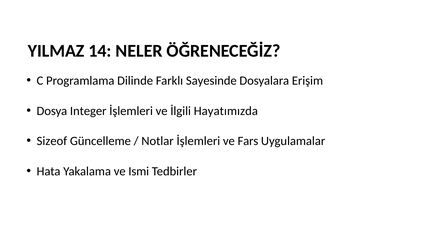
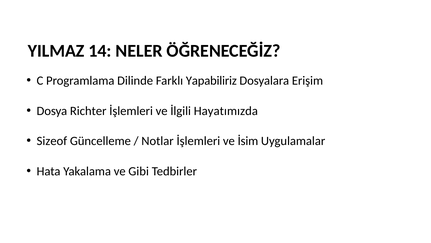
Sayesinde: Sayesinde -> Yapabiliriz
Integer: Integer -> Richter
Fars: Fars -> İsim
Ismi: Ismi -> Gibi
